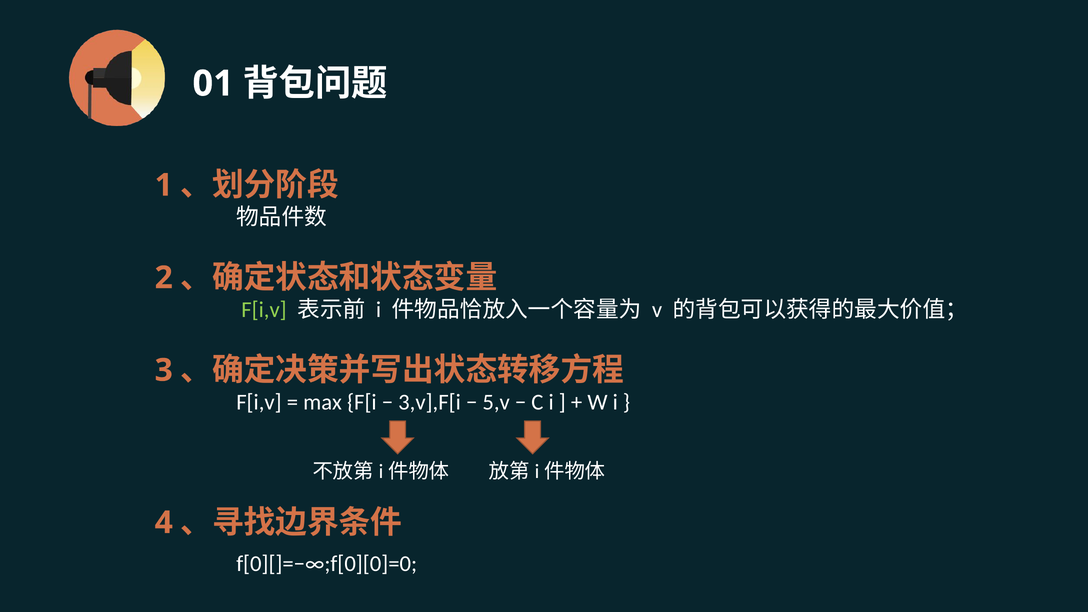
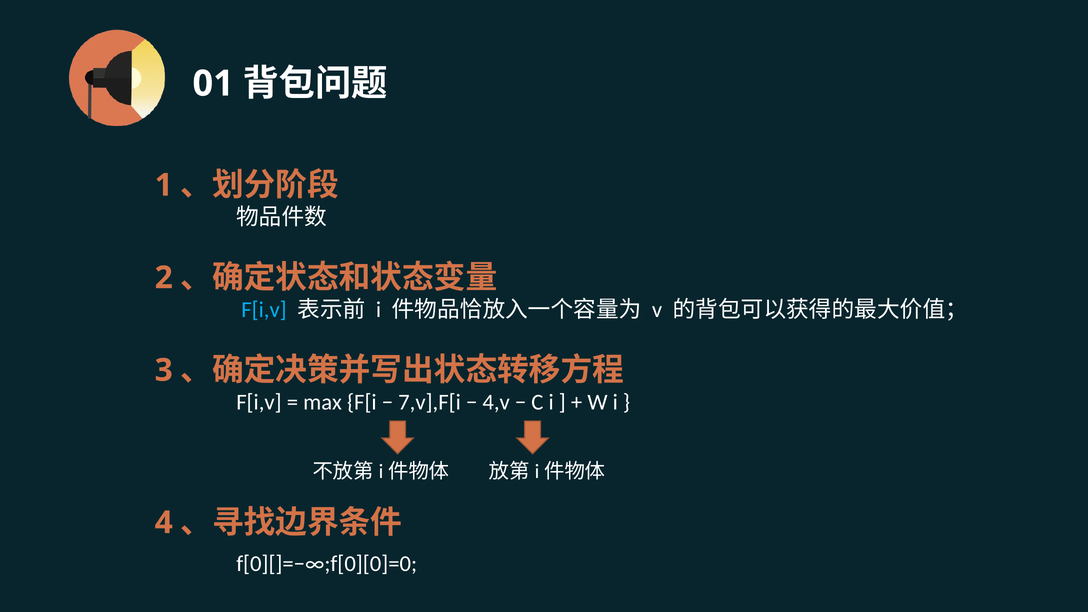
F[i,v at (264, 310) colour: light green -> light blue
3,v],F[i: 3,v],F[i -> 7,v],F[i
5,v: 5,v -> 4,v
